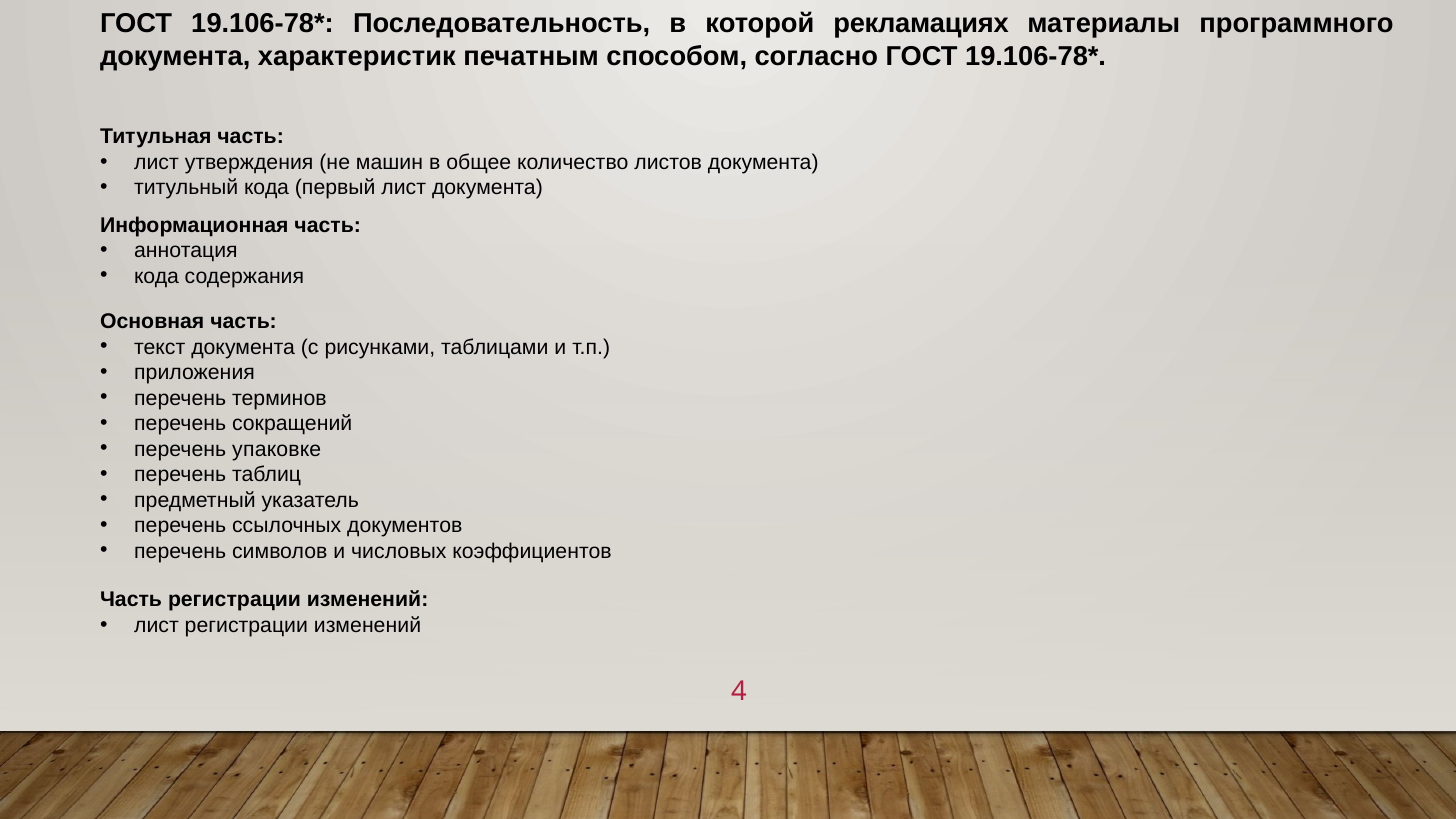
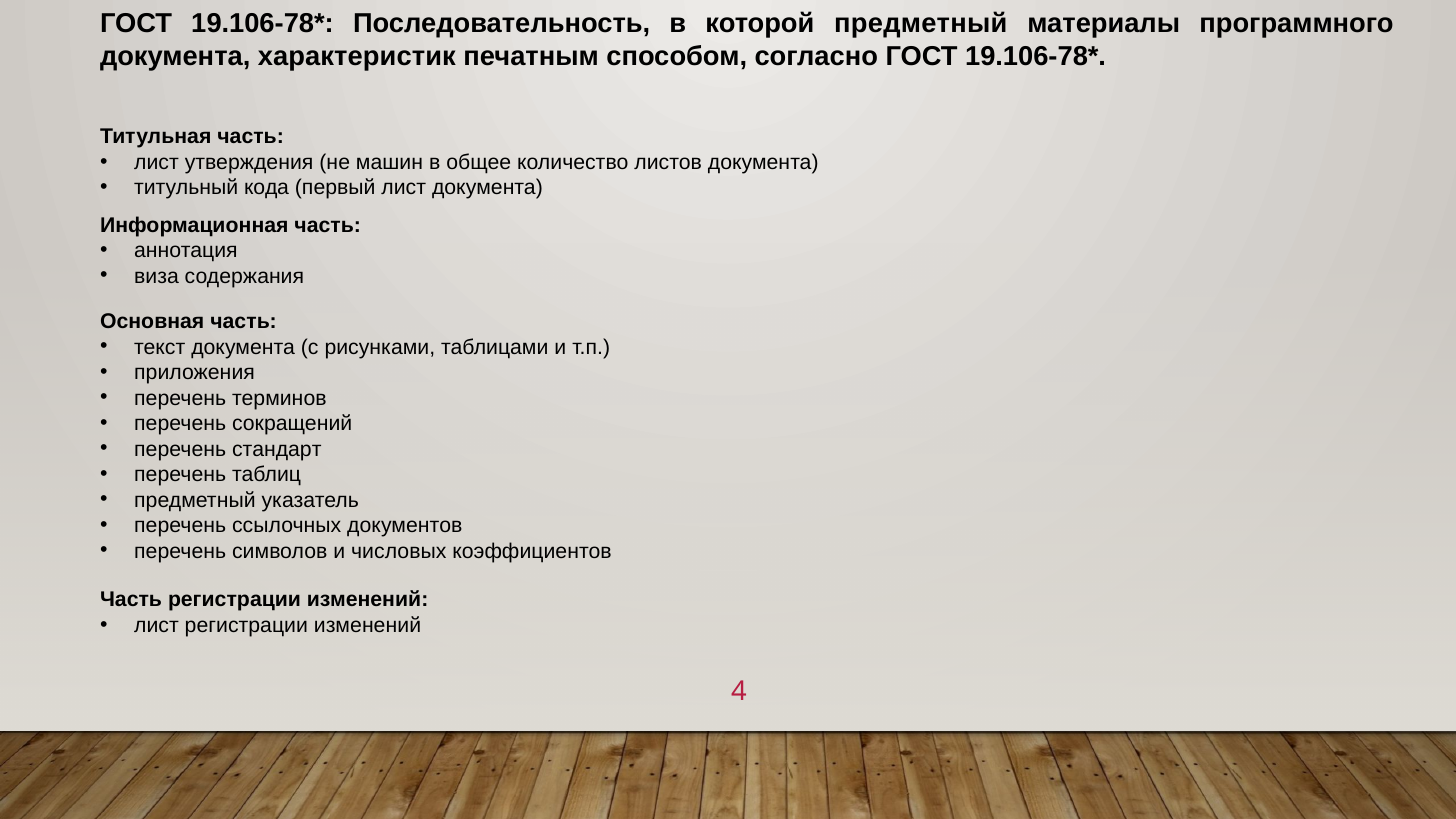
которой рекламациях: рекламациях -> предметный
кода at (157, 276): кода -> виза
упаковке: упаковке -> стандарт
